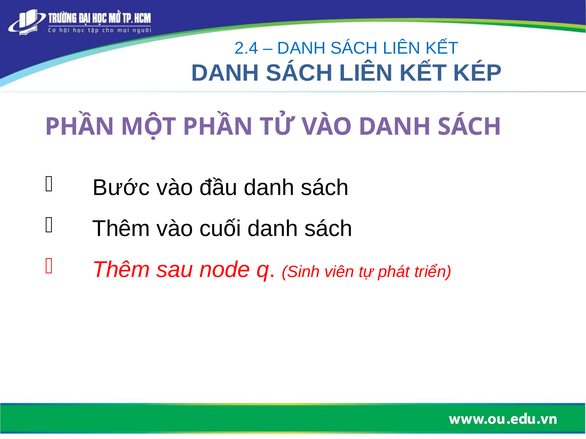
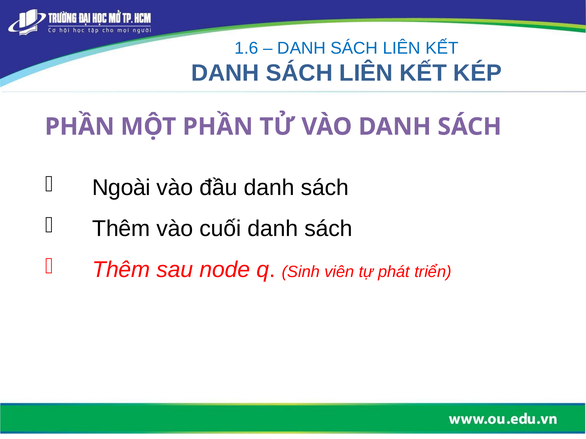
2.4: 2.4 -> 1.6
Bước: Bước -> Ngoài
